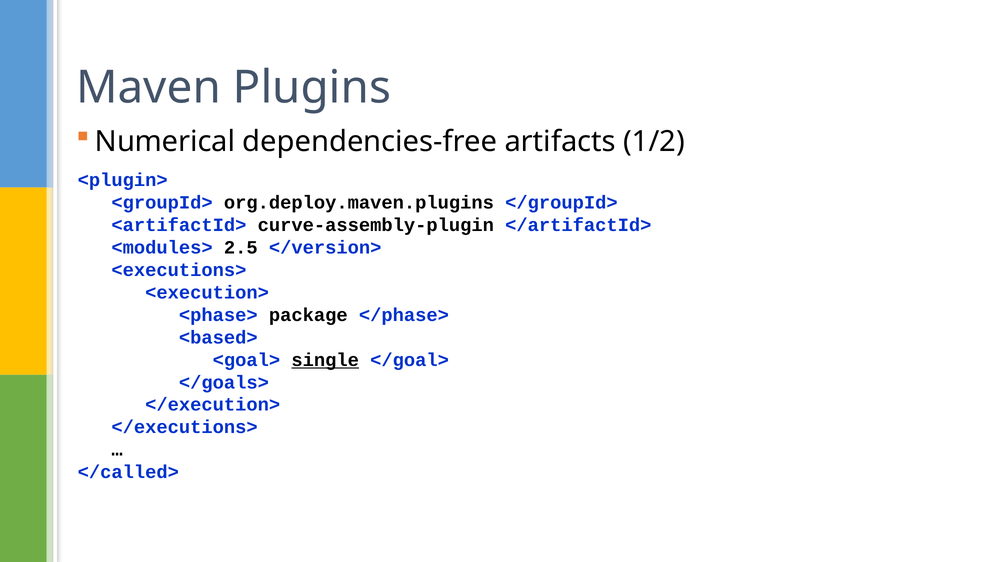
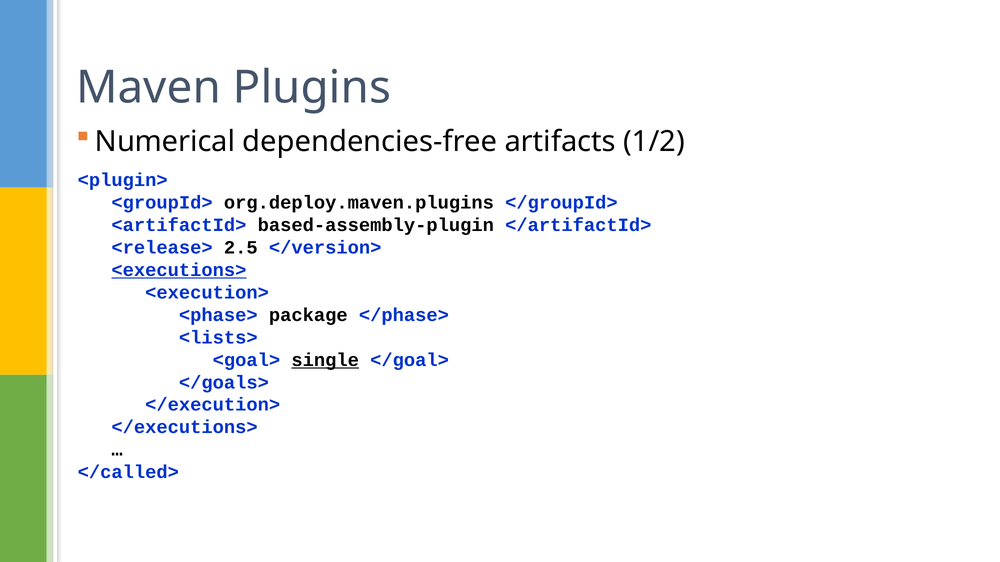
curve-assembly-plugin: curve-assembly-plugin -> based-assembly-plugin
<modules>: <modules> -> <release>
<executions> underline: none -> present
<based>: <based> -> <lists>
